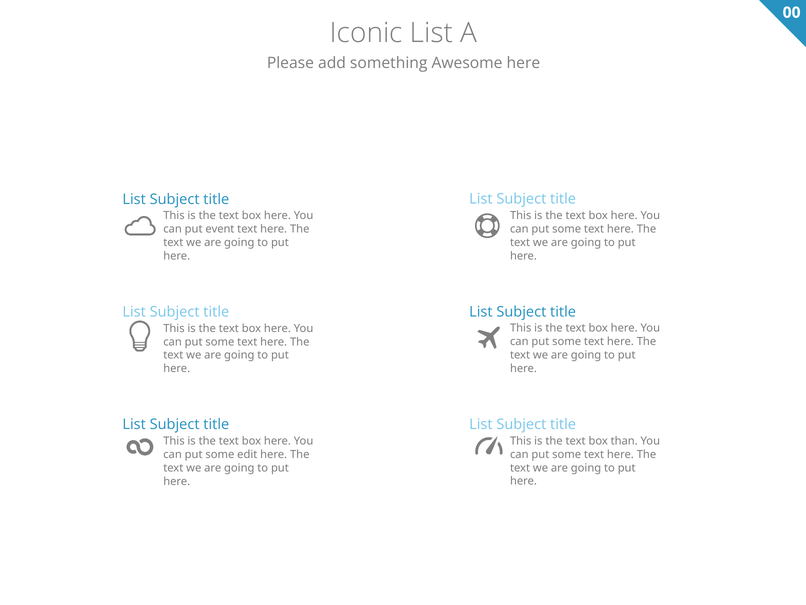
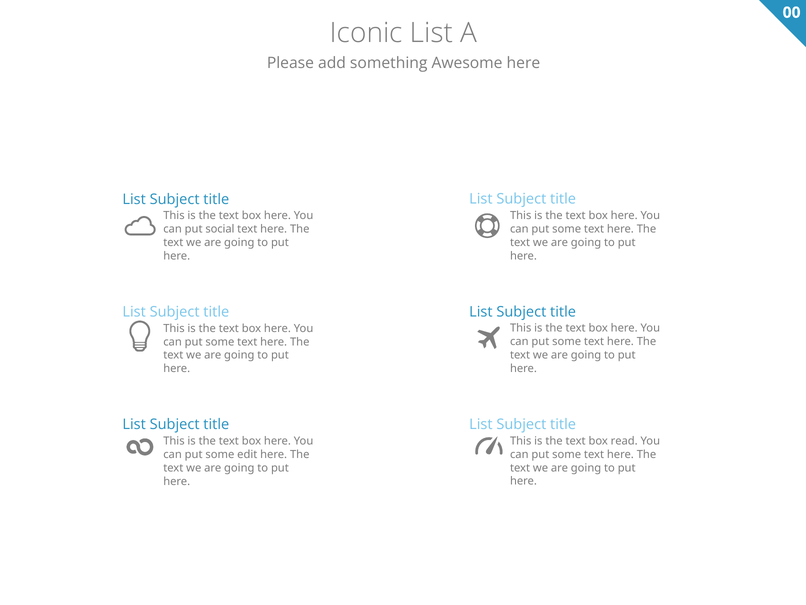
event: event -> social
than: than -> read
